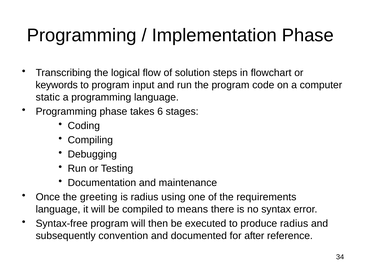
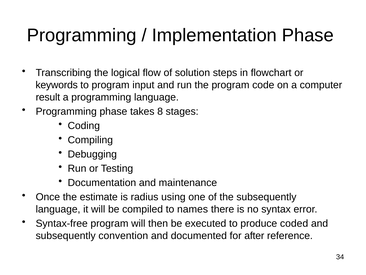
static: static -> result
6: 6 -> 8
greeting: greeting -> estimate
the requirements: requirements -> subsequently
means: means -> names
produce radius: radius -> coded
